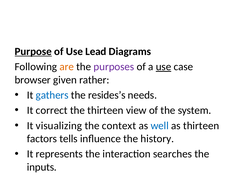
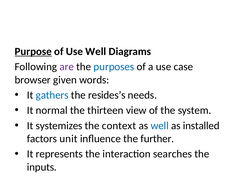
Use Lead: Lead -> Well
are colour: orange -> purple
purposes colour: purple -> blue
use at (164, 67) underline: present -> none
rather: rather -> words
correct: correct -> normal
visualizing: visualizing -> systemizes
as thirteen: thirteen -> installed
tells: tells -> unit
history: history -> further
